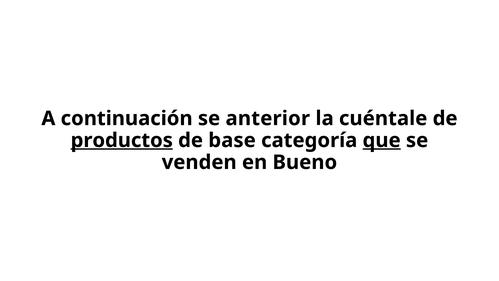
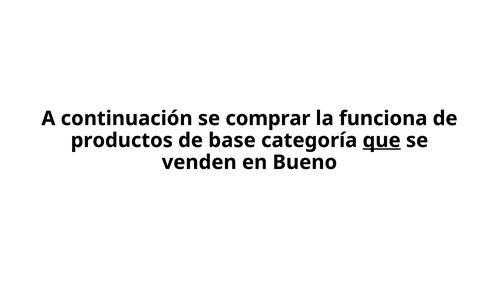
anterior: anterior -> comprar
cuéntale: cuéntale -> funciona
productos underline: present -> none
